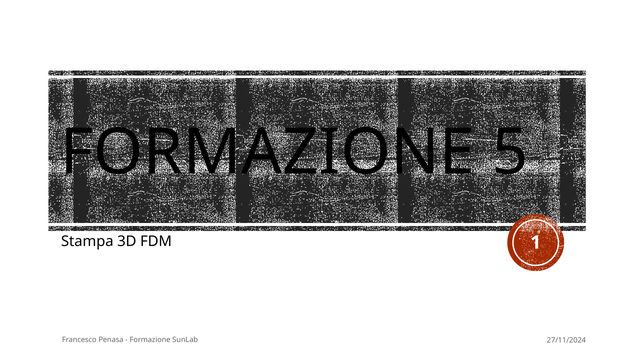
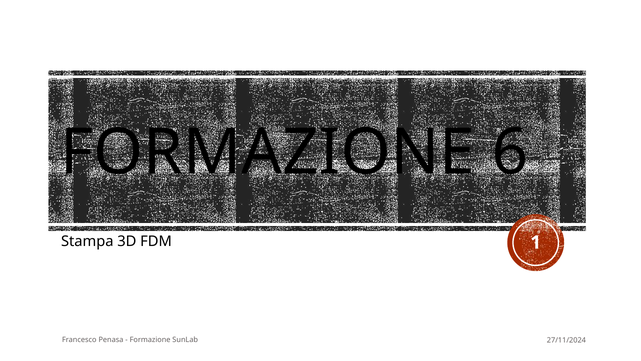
5: 5 -> 6
